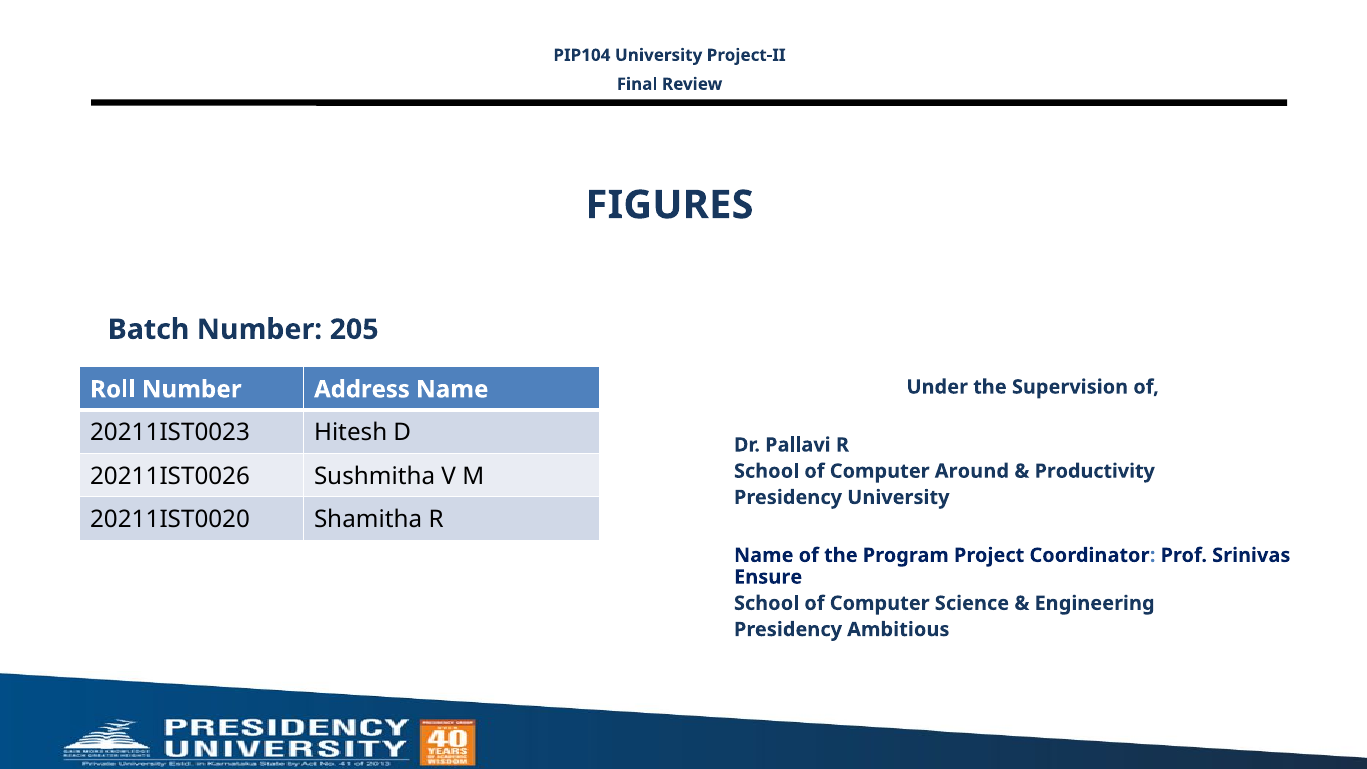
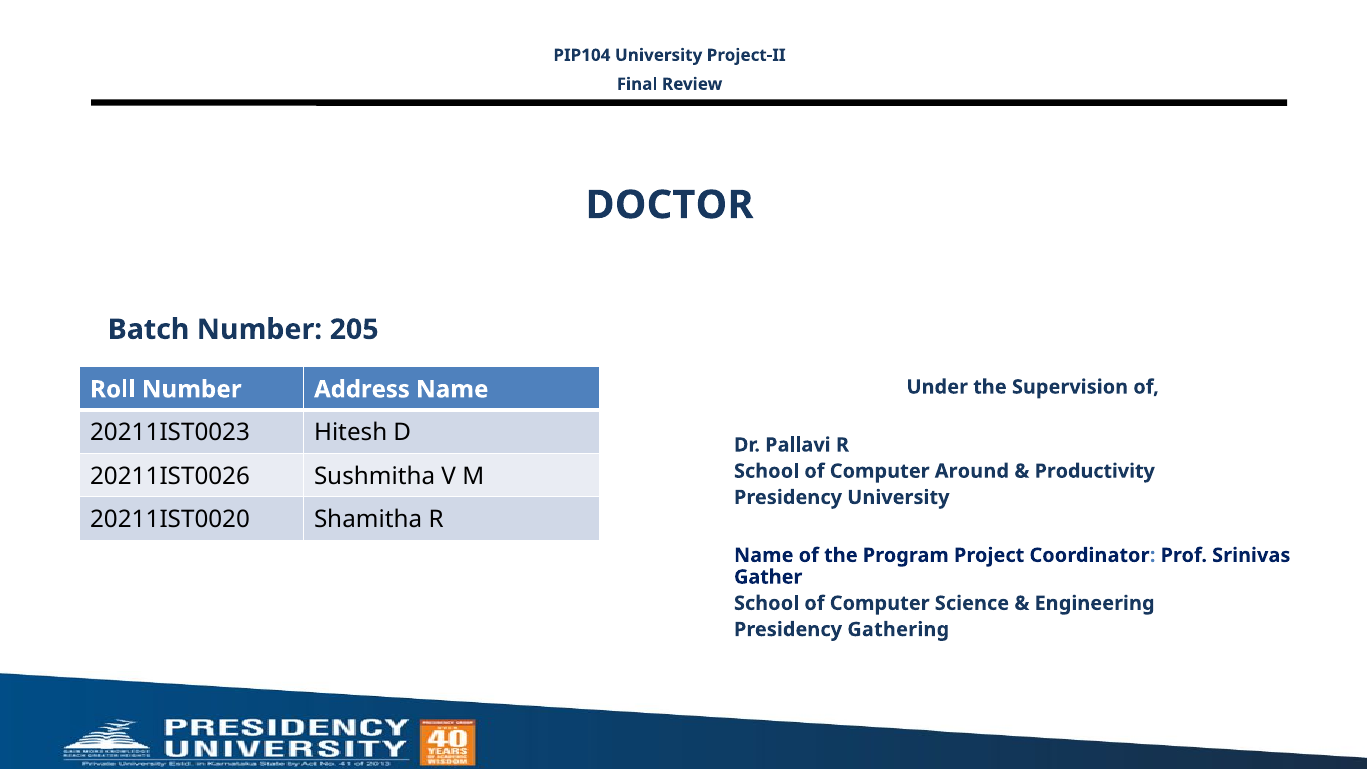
FIGURES: FIGURES -> DOCTOR
Ensure: Ensure -> Gather
Ambitious: Ambitious -> Gathering
